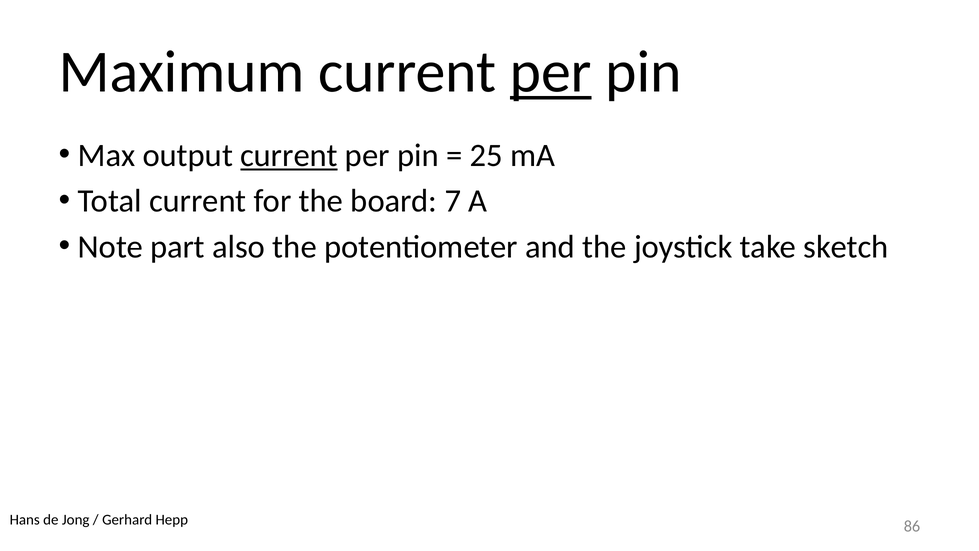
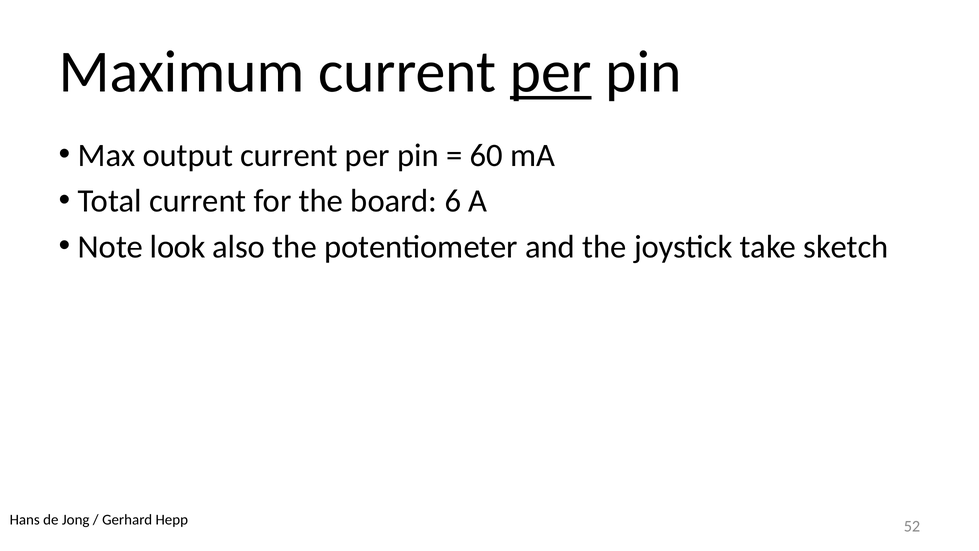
current at (289, 155) underline: present -> none
25: 25 -> 60
7: 7 -> 6
part: part -> look
86: 86 -> 52
